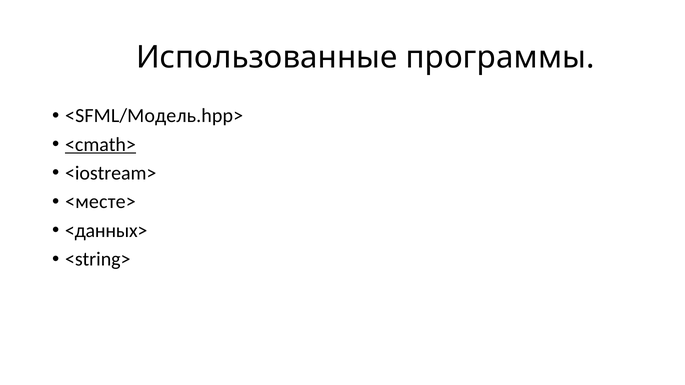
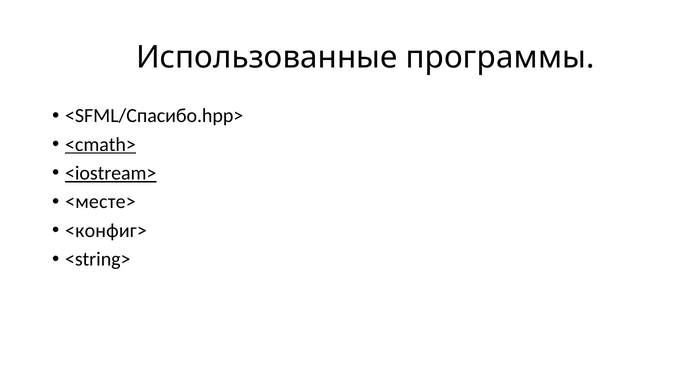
<SFML/Модель.hpp>: <SFML/Модель.hpp> -> <SFML/Спасибо.hpp>
<iostream> underline: none -> present
<данных>: <данных> -> <конфиг>
